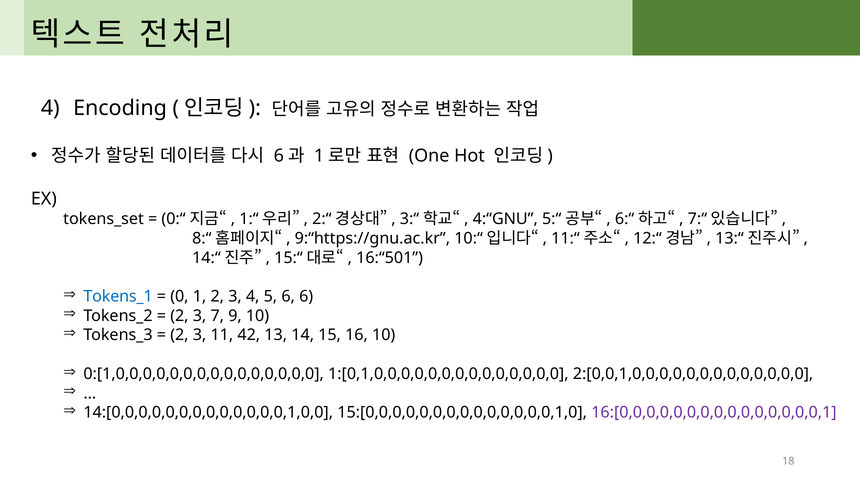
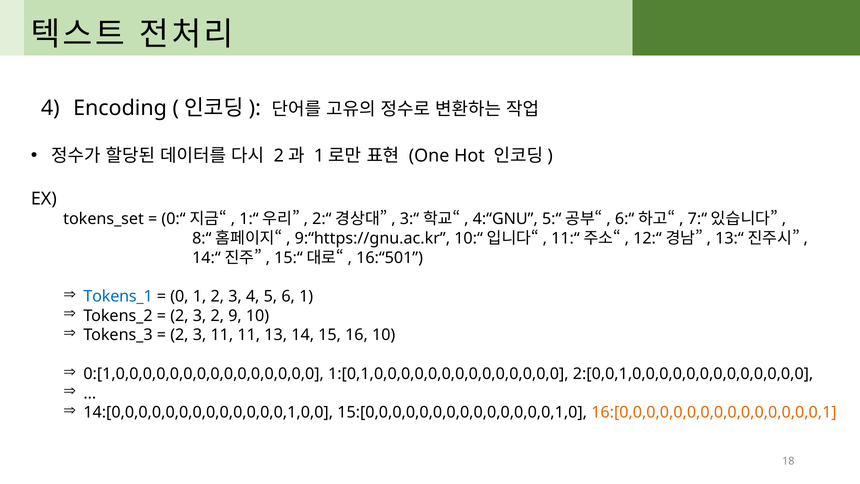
6 at (279, 156): 6 -> 2
6 6: 6 -> 1
3 7: 7 -> 2
11 42: 42 -> 11
16:[0,0,0,0,0,0,0,0,0,0,0,0,0,0,0,1 colour: purple -> orange
